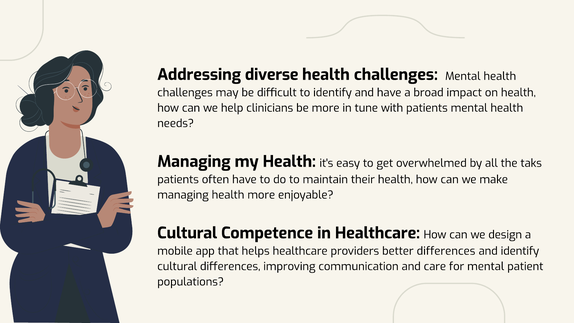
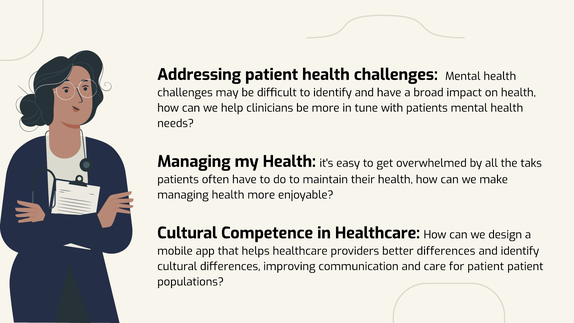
Addressing diverse: diverse -> patient
for mental: mental -> patient
